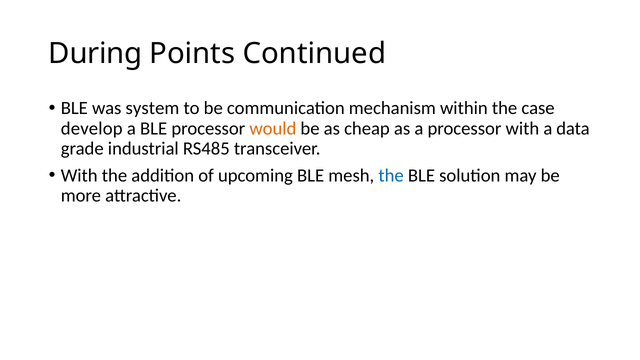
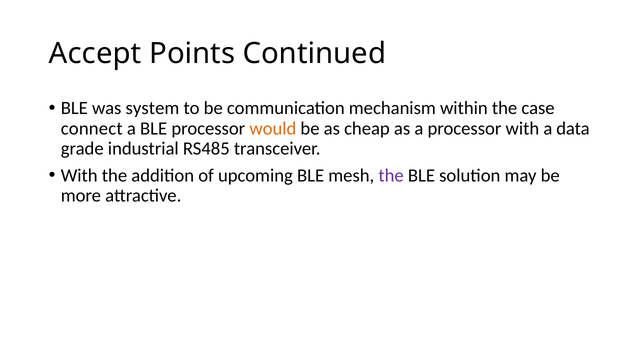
During: During -> Accept
develop: develop -> connect
the at (391, 175) colour: blue -> purple
